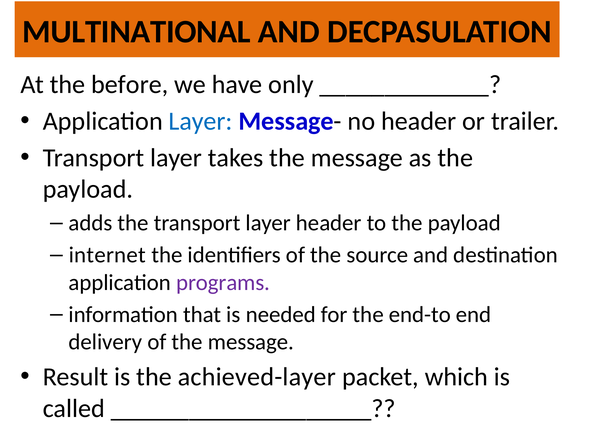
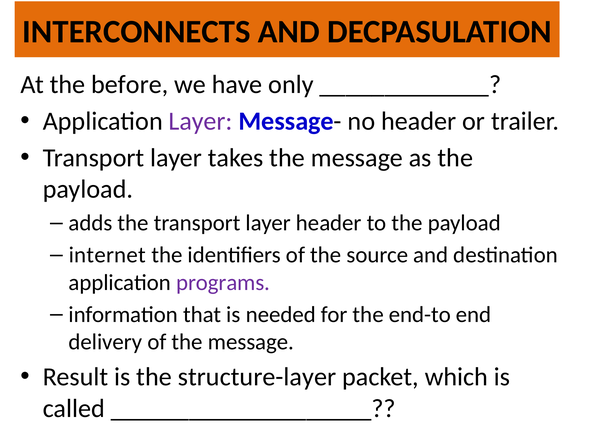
MULTINATIONAL: MULTINATIONAL -> INTERCONNECTS
Layer at (201, 121) colour: blue -> purple
achieved-layer: achieved-layer -> structure-layer
